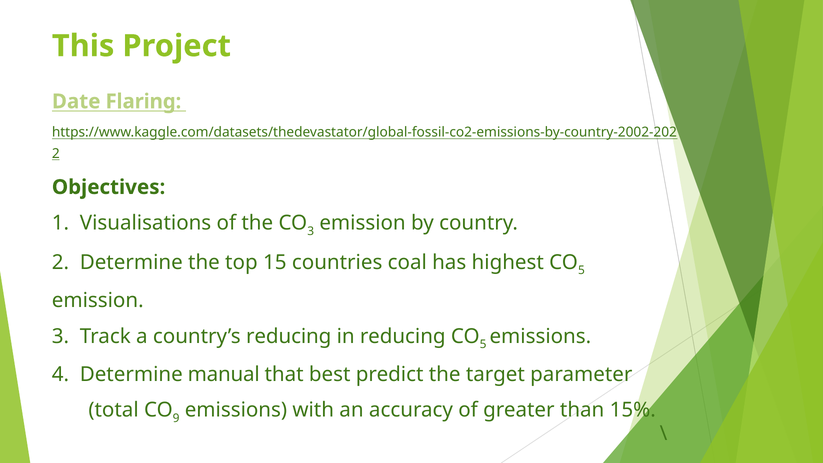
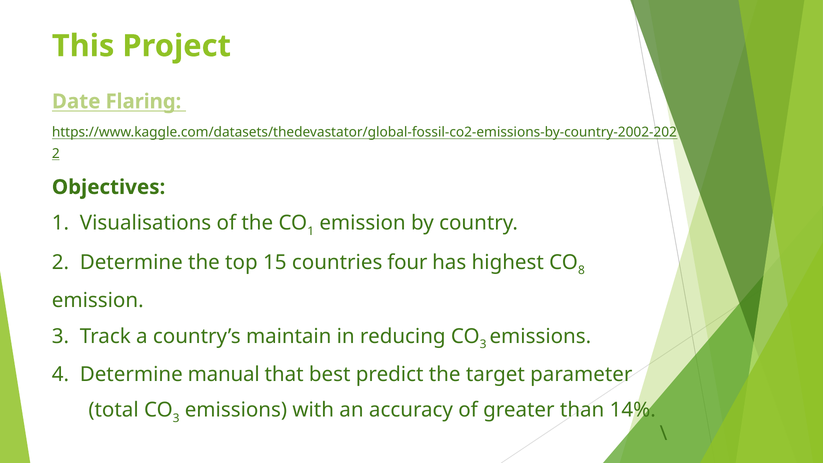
3 at (311, 231): 3 -> 1
coal: coal -> four
5 at (581, 270): 5 -> 8
country’s reducing: reducing -> maintain
5 at (483, 344): 5 -> 3
9 at (176, 418): 9 -> 3
15%: 15% -> 14%
